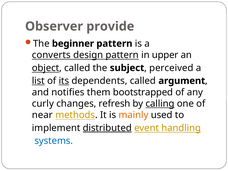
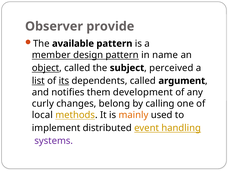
beginner: beginner -> available
converts: converts -> member
upper: upper -> name
bootstrapped: bootstrapped -> development
refresh: refresh -> belong
calling underline: present -> none
near: near -> local
distributed underline: present -> none
systems colour: blue -> purple
